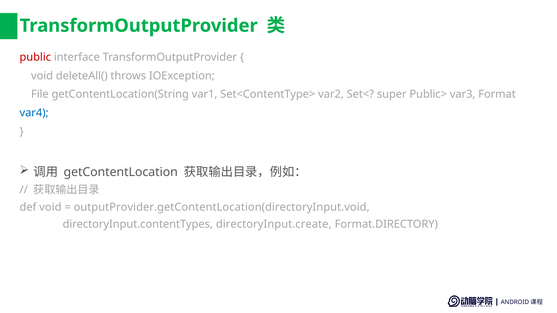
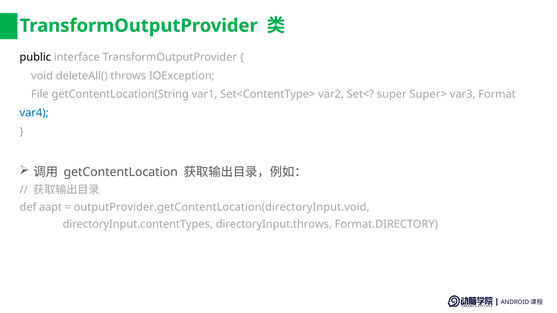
public colour: red -> black
Public>: Public> -> Super>
def void: void -> aapt
directoryInput.create: directoryInput.create -> directoryInput.throws
